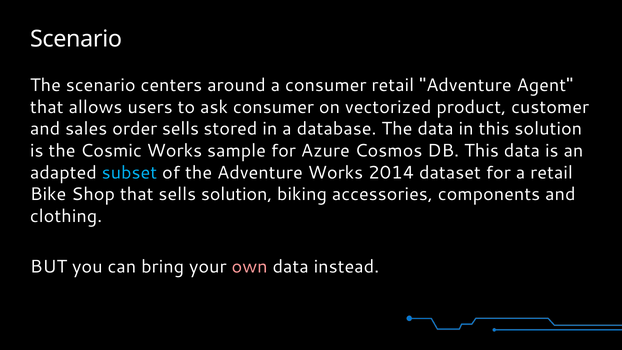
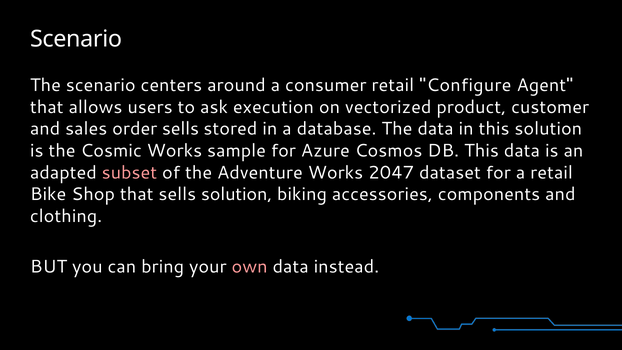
retail Adventure: Adventure -> Configure
ask consumer: consumer -> execution
subset colour: light blue -> pink
2014: 2014 -> 2047
